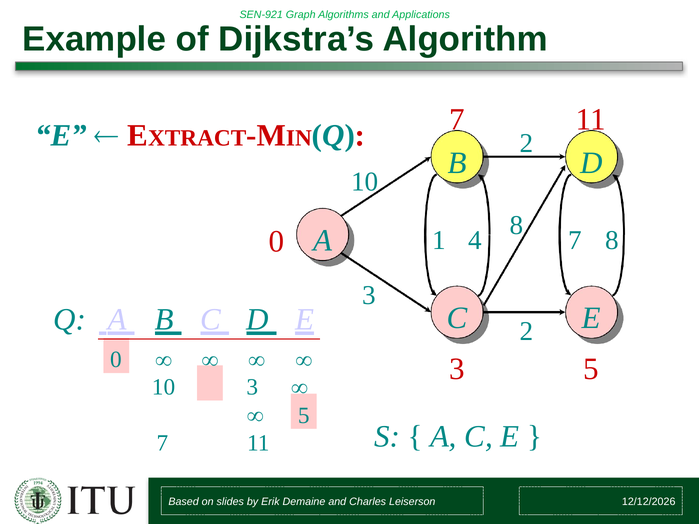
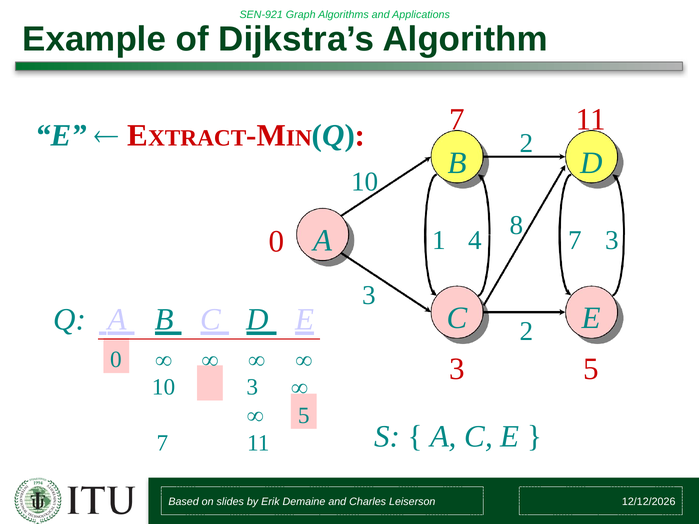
7 8: 8 -> 3
